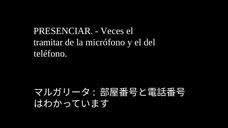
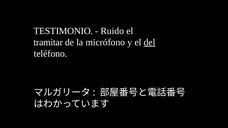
PRESENCIAR: PRESENCIAR -> TESTIMONIO
Veces: Veces -> Ruido
del underline: none -> present
